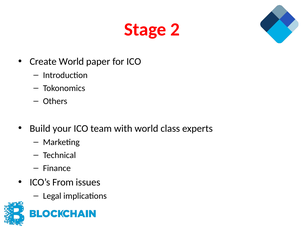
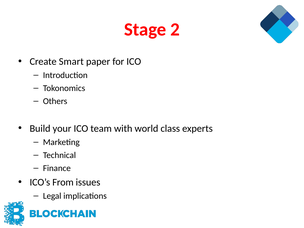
Create World: World -> Smart
